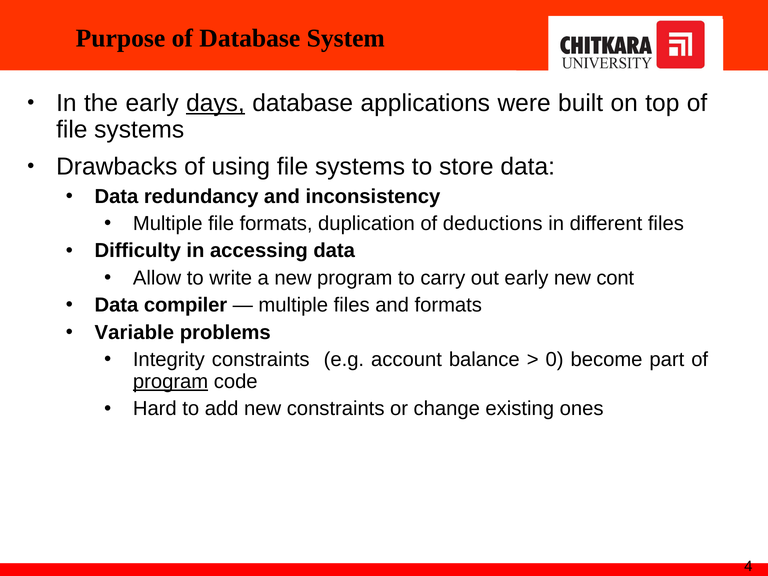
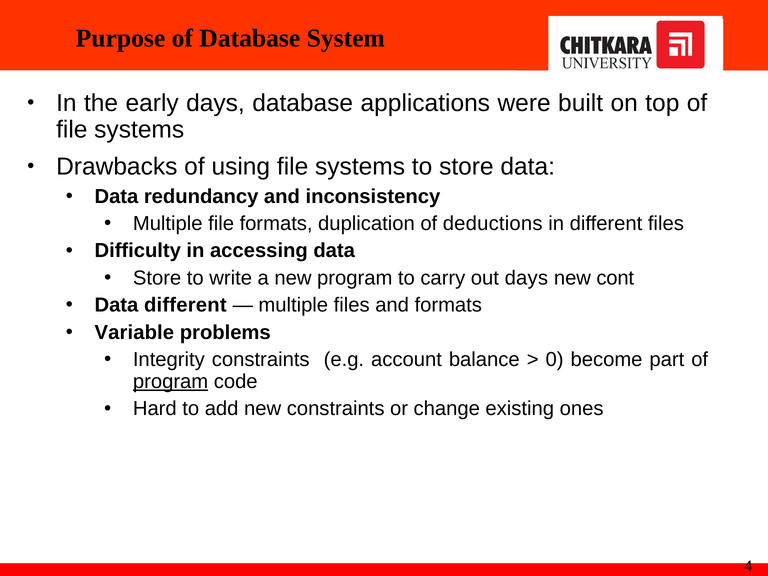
days at (215, 103) underline: present -> none
Allow at (157, 278): Allow -> Store
out early: early -> days
Data compiler: compiler -> different
